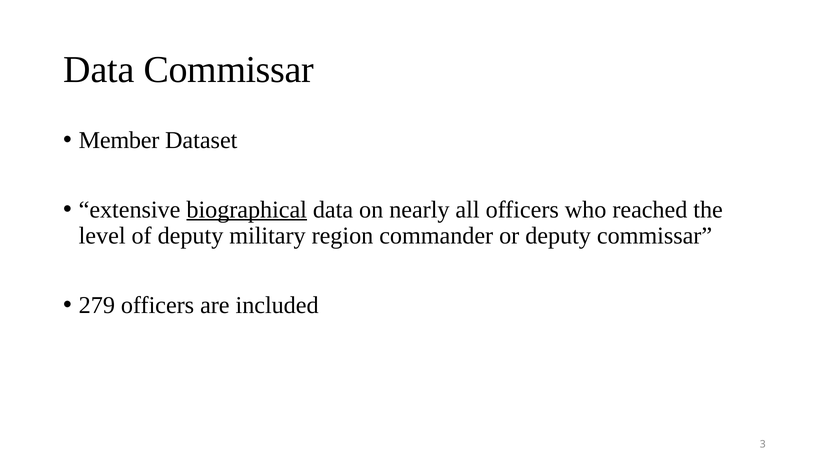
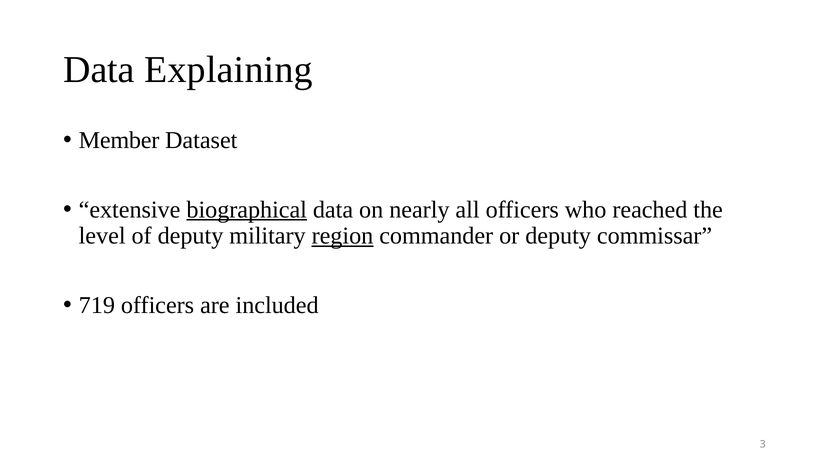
Data Commissar: Commissar -> Explaining
region underline: none -> present
279: 279 -> 719
